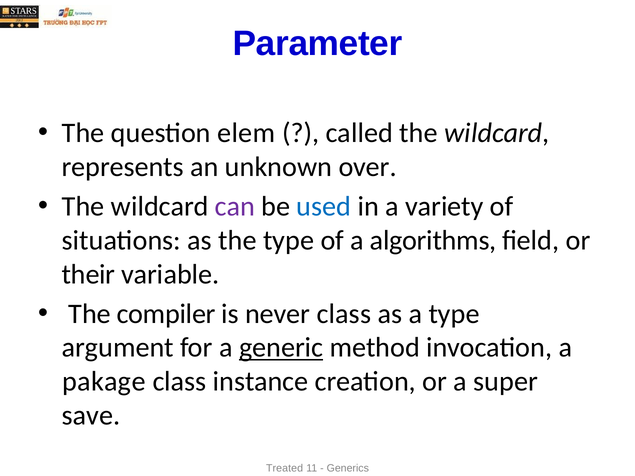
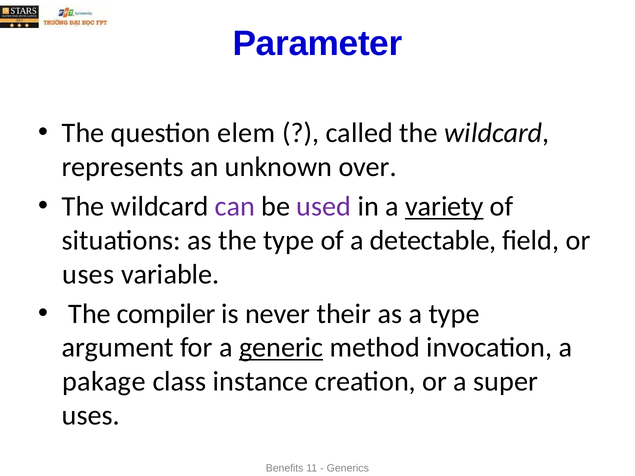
used colour: blue -> purple
variety underline: none -> present
algorithms: algorithms -> detectable
their at (89, 274): their -> uses
never class: class -> their
save at (91, 416): save -> uses
Treated: Treated -> Benefits
